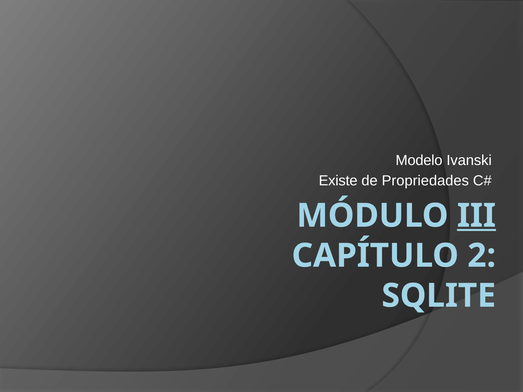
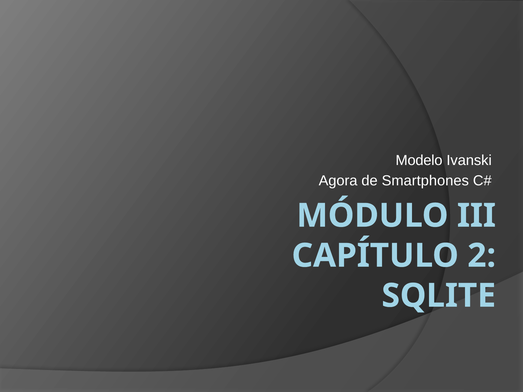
Existe: Existe -> Agora
Propriedades: Propriedades -> Smartphones
III underline: present -> none
